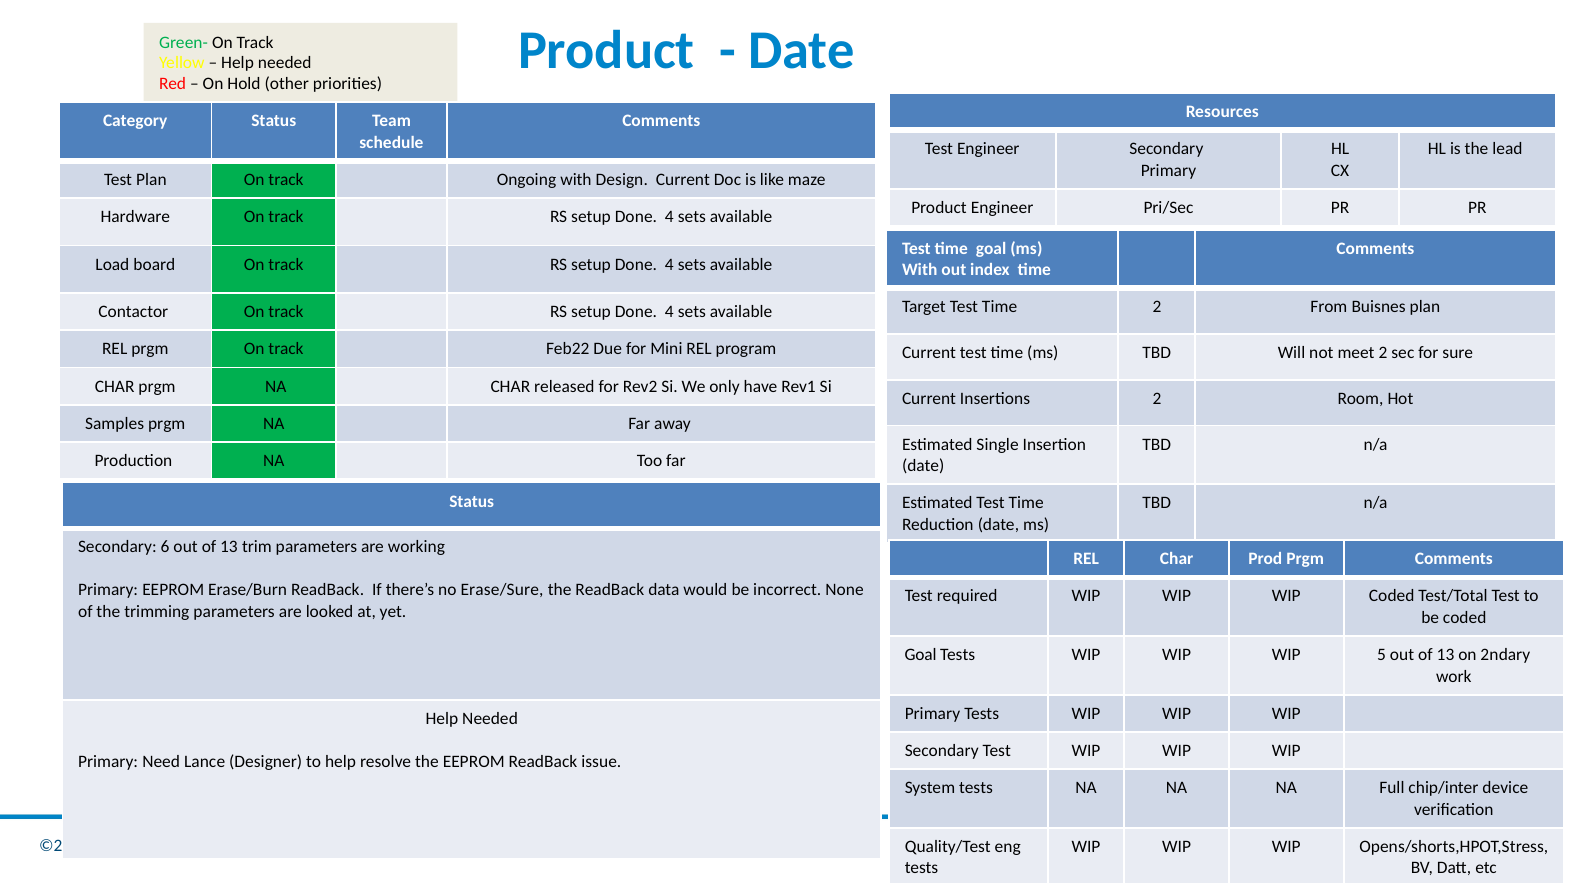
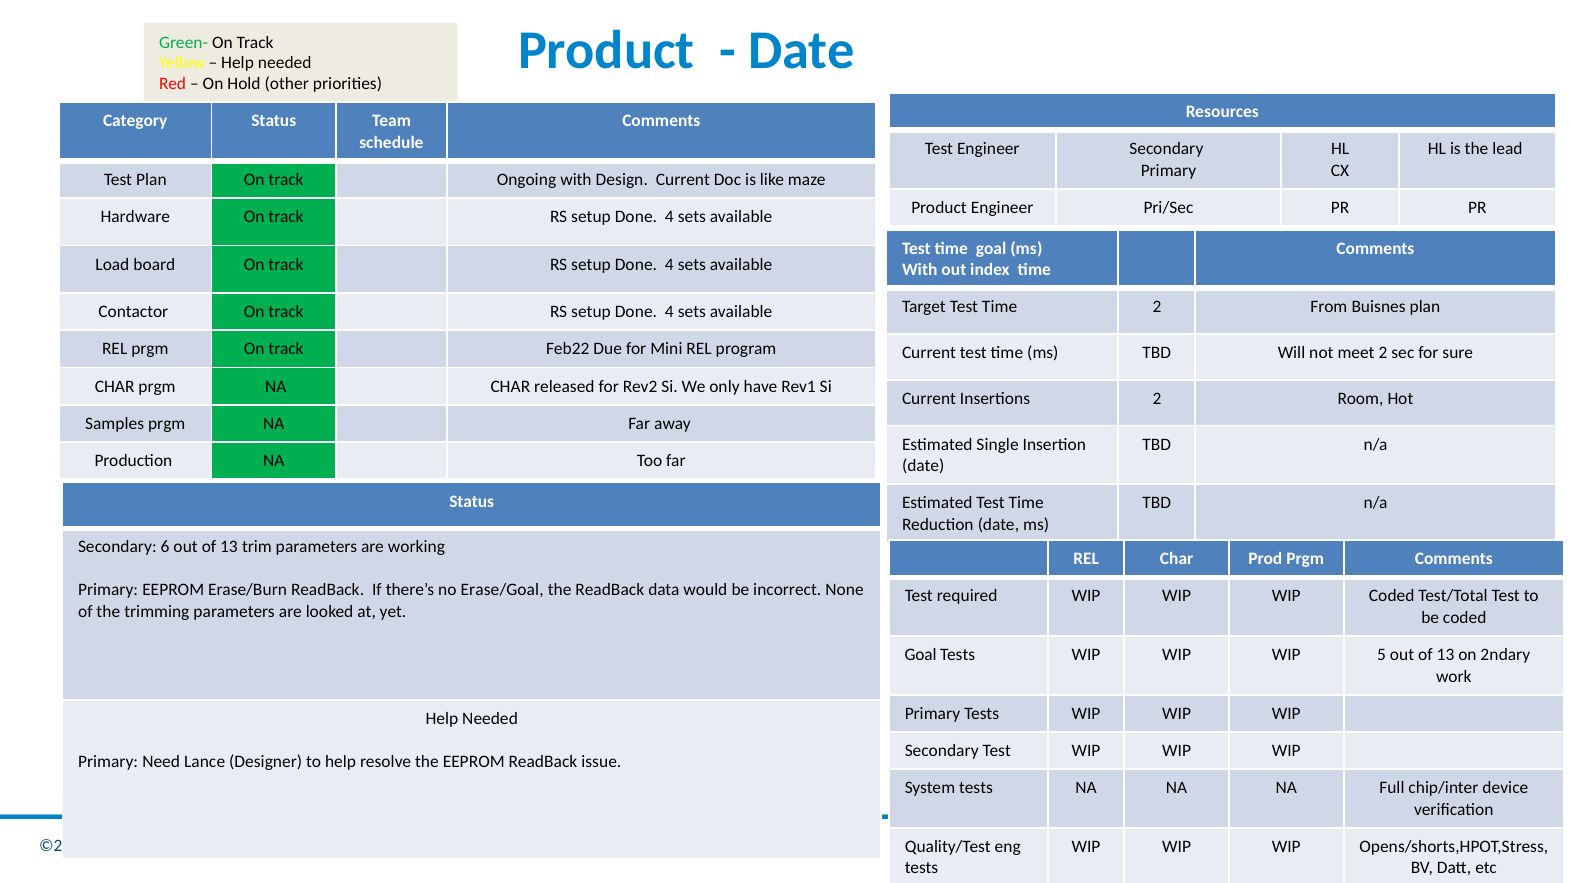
Erase/Sure: Erase/Sure -> Erase/Goal
